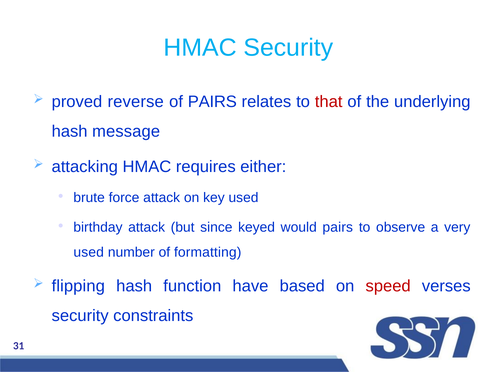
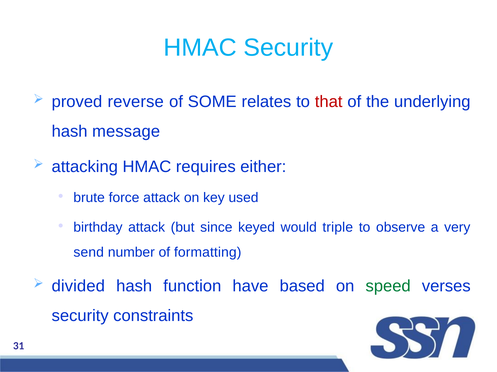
of PAIRS: PAIRS -> SOME
would pairs: pairs -> triple
used at (89, 253): used -> send
flipping: flipping -> divided
speed colour: red -> green
